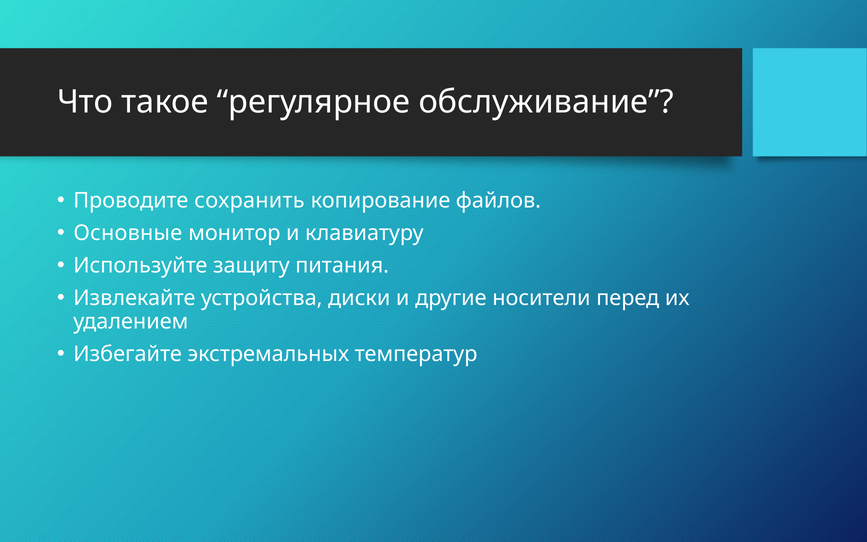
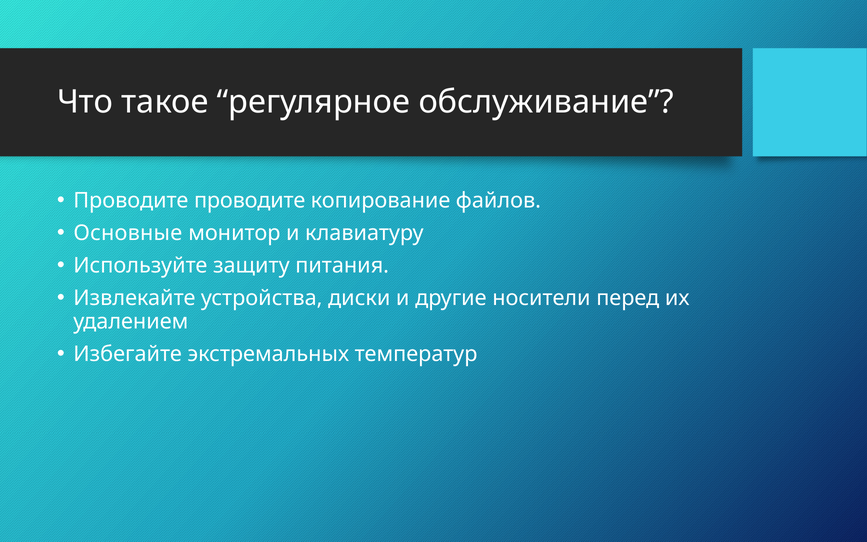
Проводите сохранить: сохранить -> проводите
